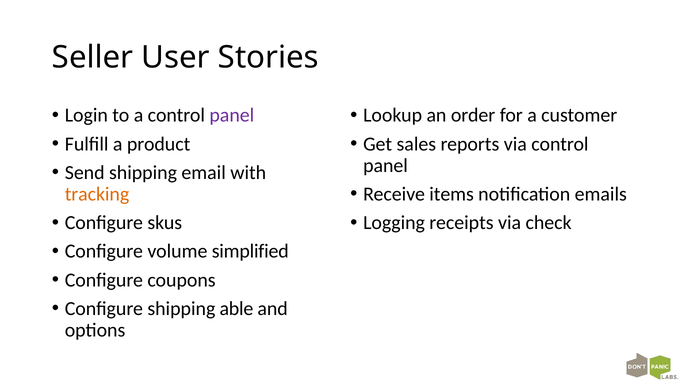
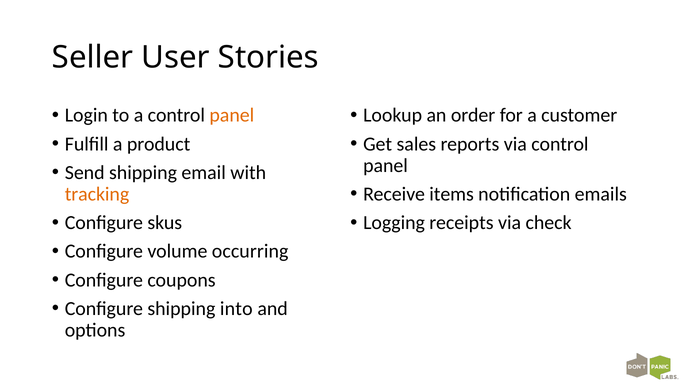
panel at (232, 115) colour: purple -> orange
simplified: simplified -> occurring
able: able -> into
